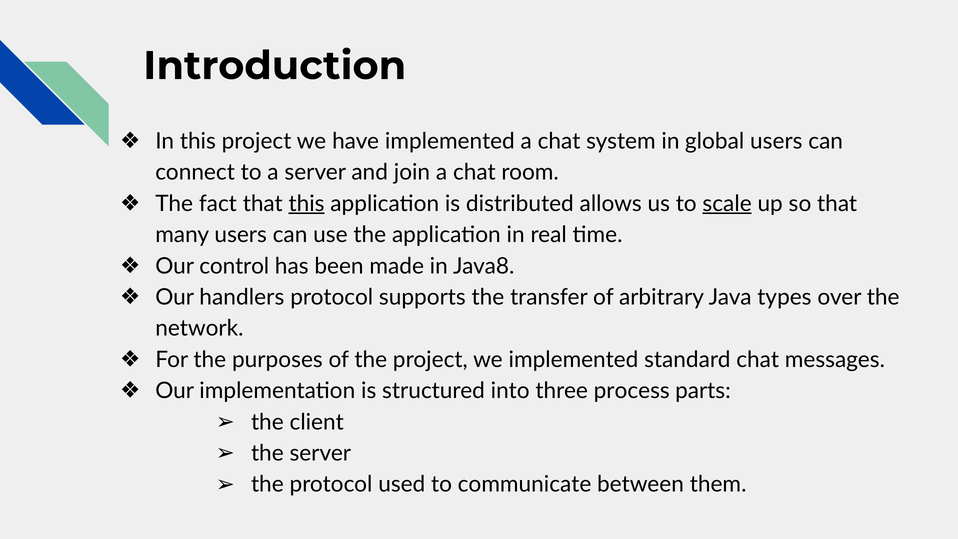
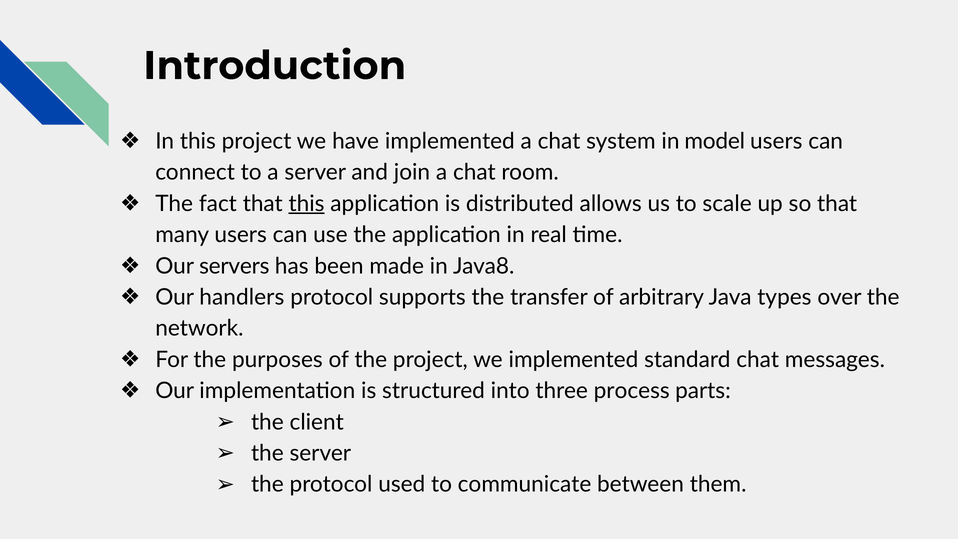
global: global -> model
scale underline: present -> none
control: control -> servers
